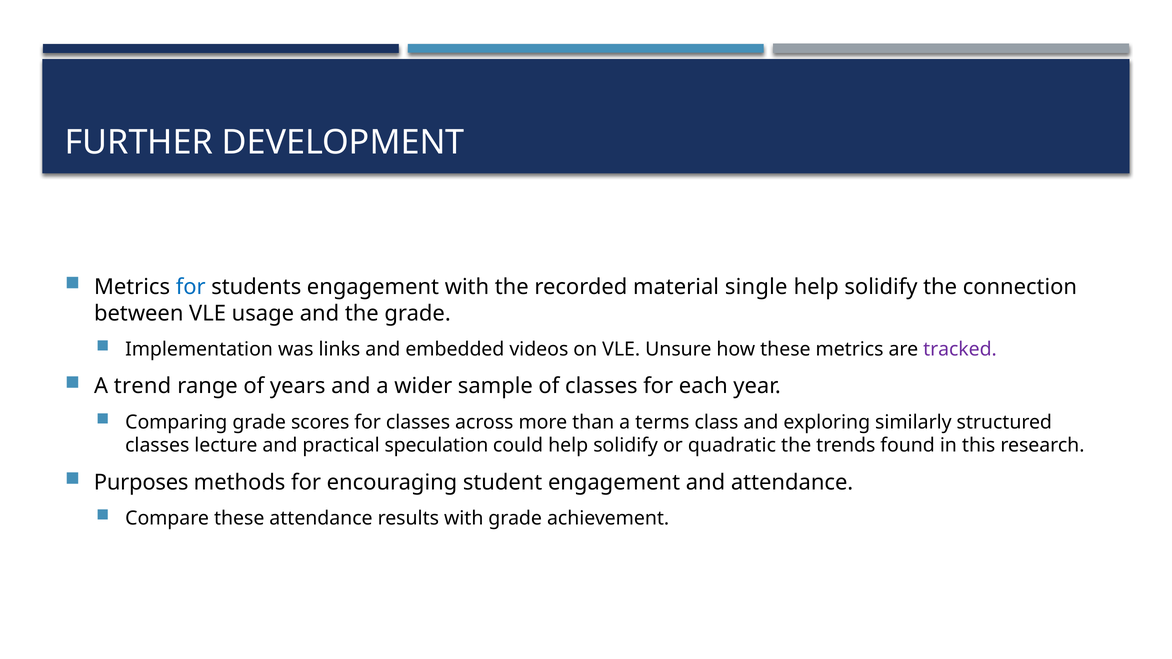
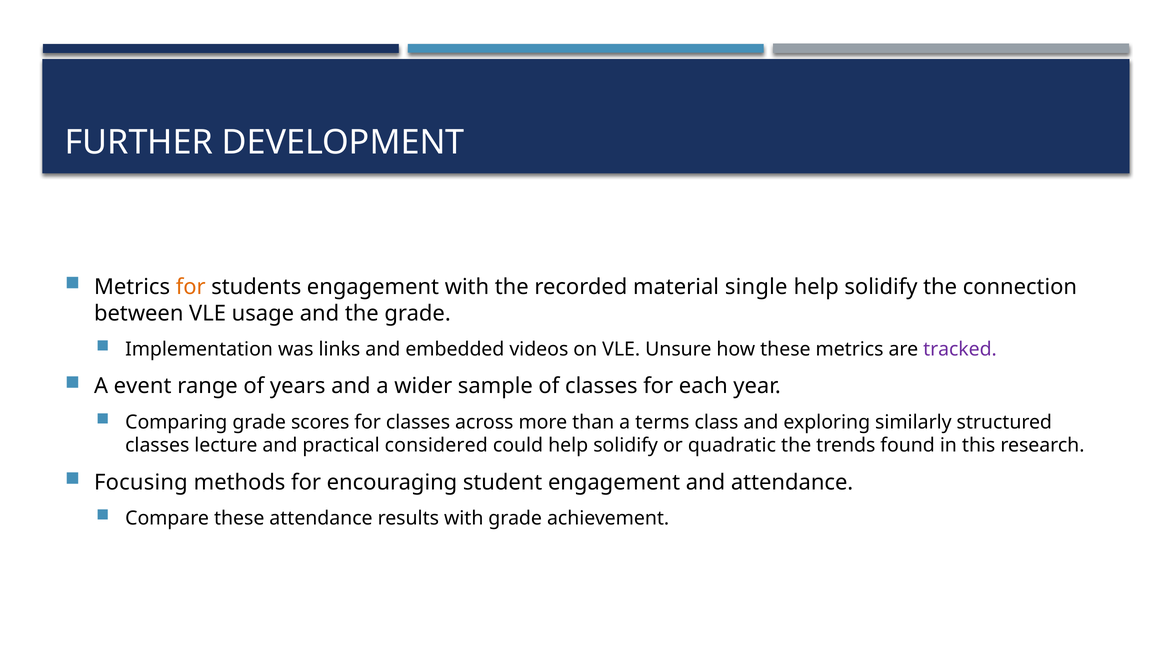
for at (191, 287) colour: blue -> orange
trend: trend -> event
speculation: speculation -> considered
Purposes: Purposes -> Focusing
